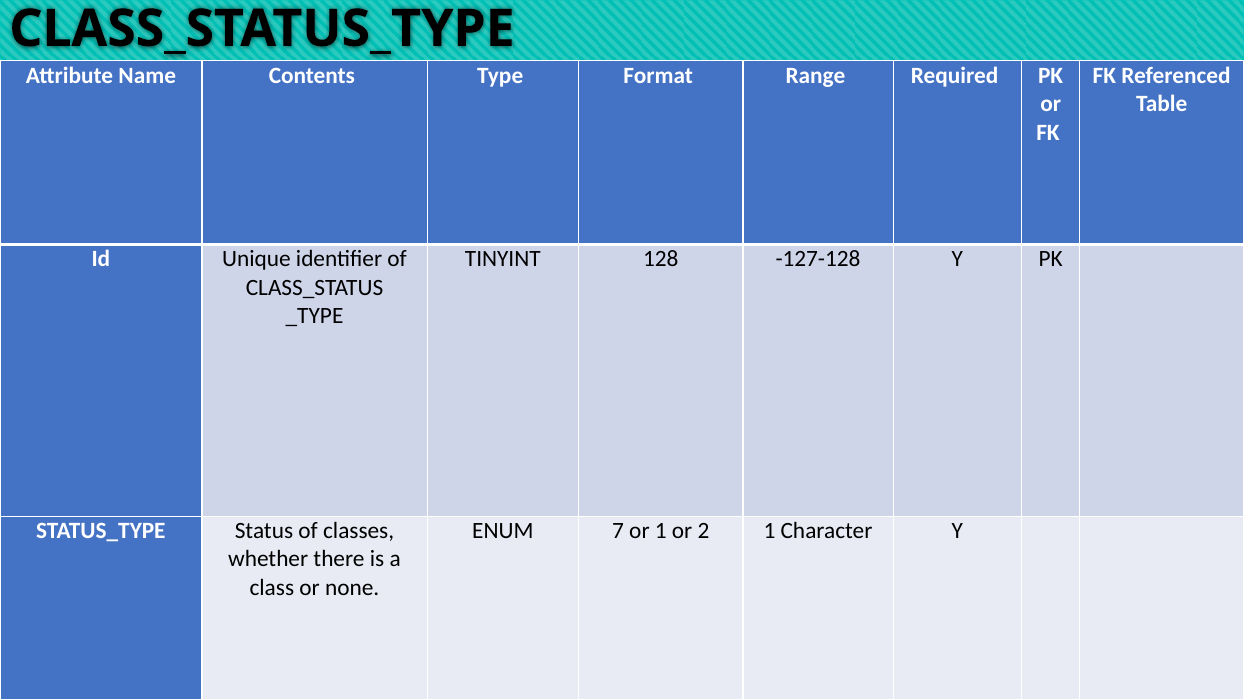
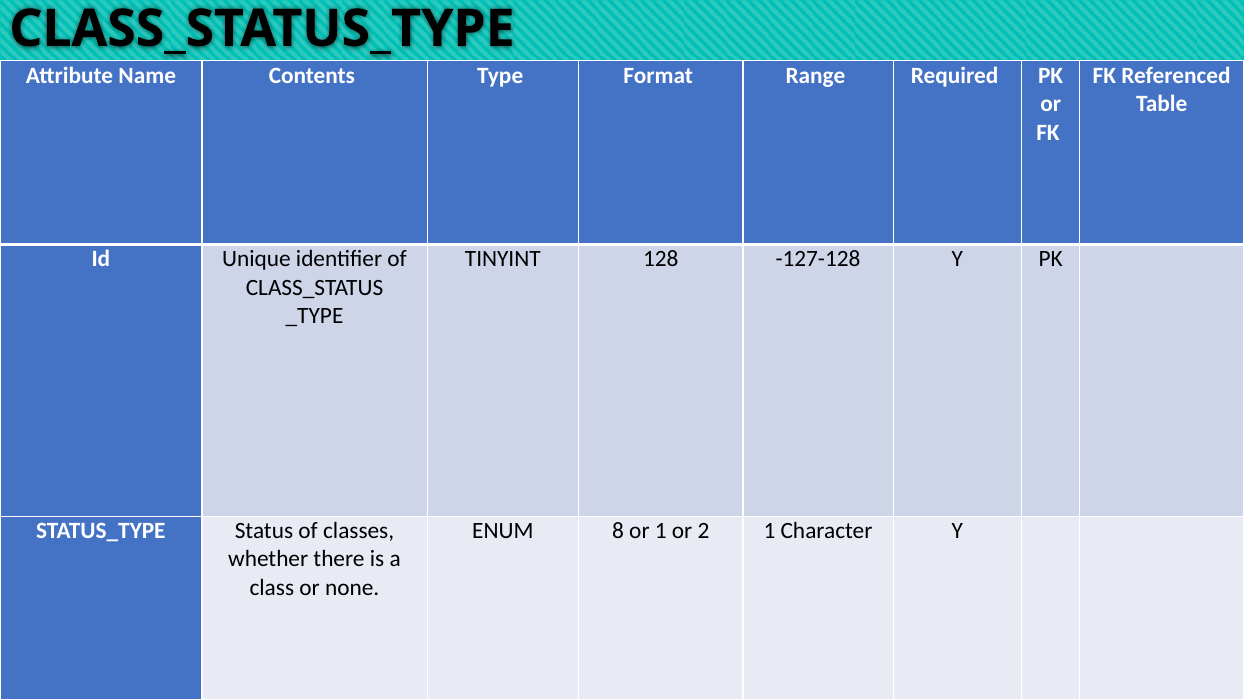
7: 7 -> 8
